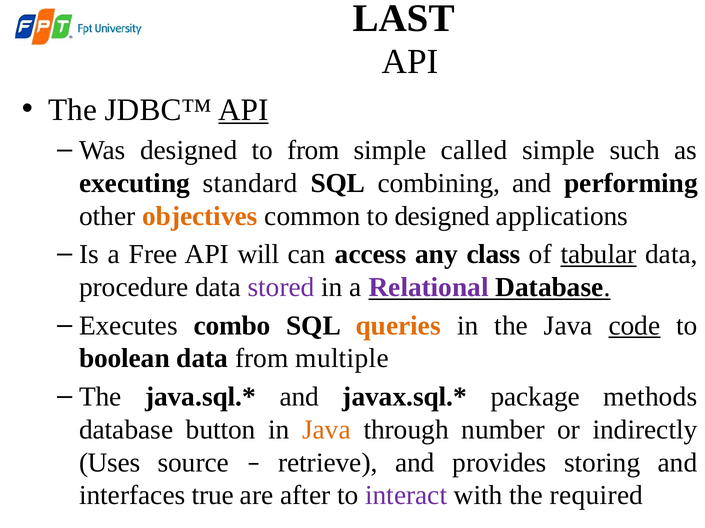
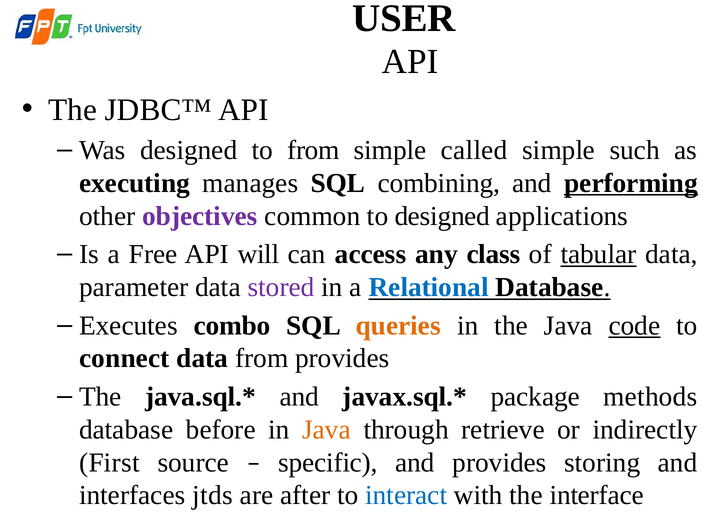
LAST: LAST -> USER
API at (244, 110) underline: present -> none
standard: standard -> manages
performing underline: none -> present
objectives colour: orange -> purple
procedure: procedure -> parameter
Relational colour: purple -> blue
boolean: boolean -> connect
from multiple: multiple -> provides
button: button -> before
number: number -> retrieve
Uses: Uses -> First
retrieve: retrieve -> specific
true: true -> jtds
interact colour: purple -> blue
required: required -> interface
